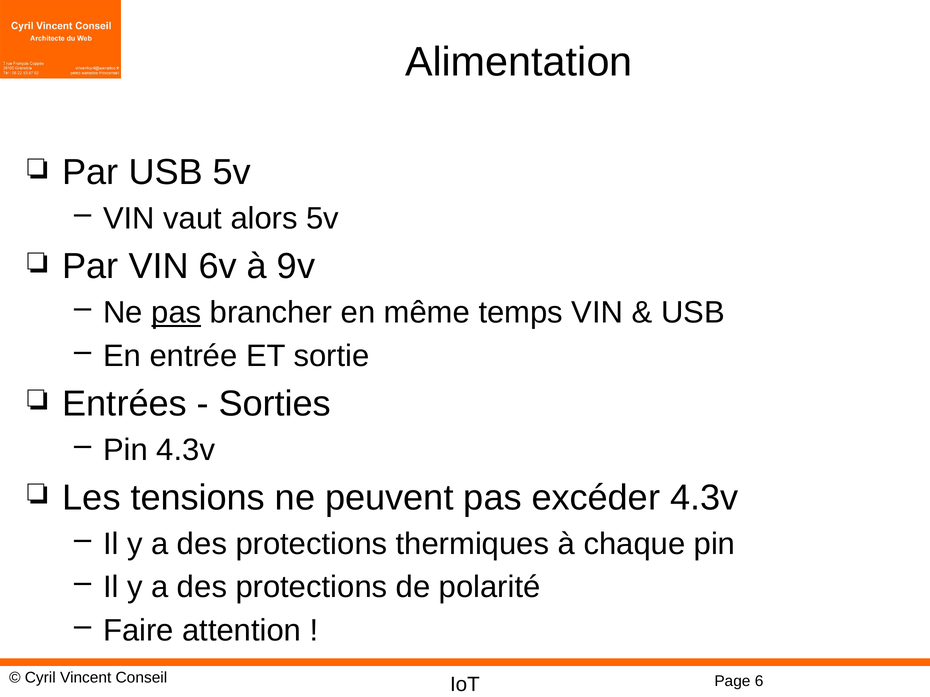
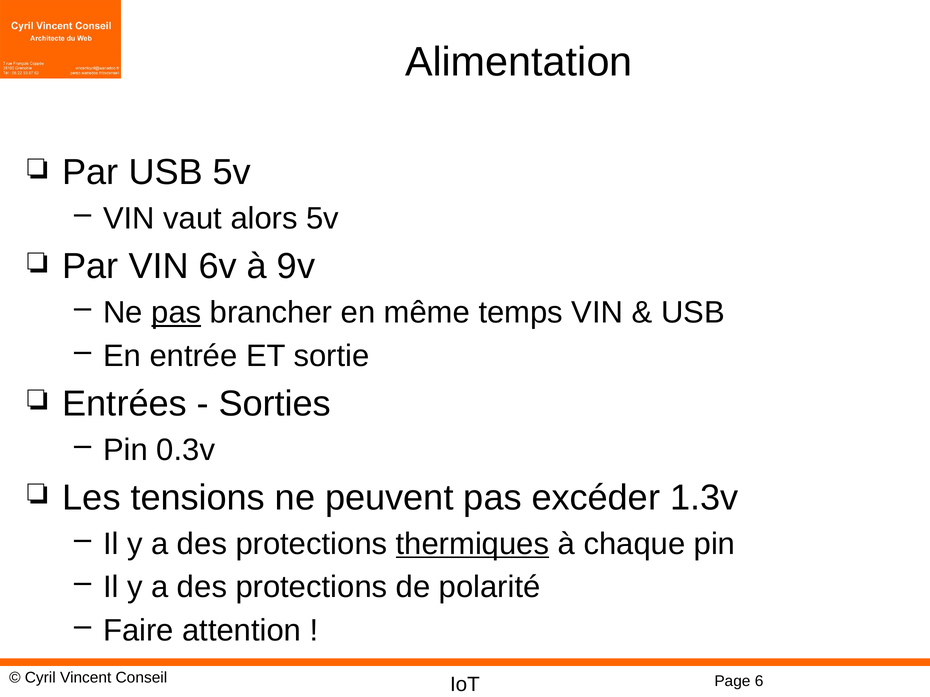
Pin 4.3v: 4.3v -> 0.3v
excéder 4.3v: 4.3v -> 1.3v
thermiques underline: none -> present
